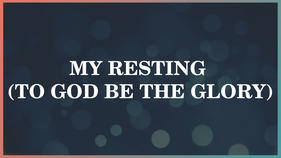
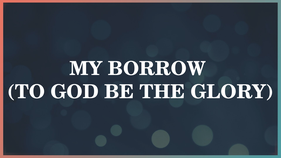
RESTING: RESTING -> BORROW
